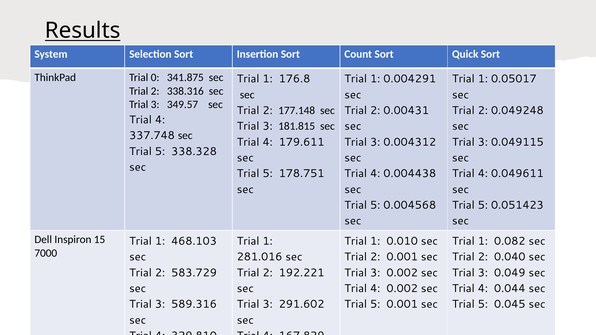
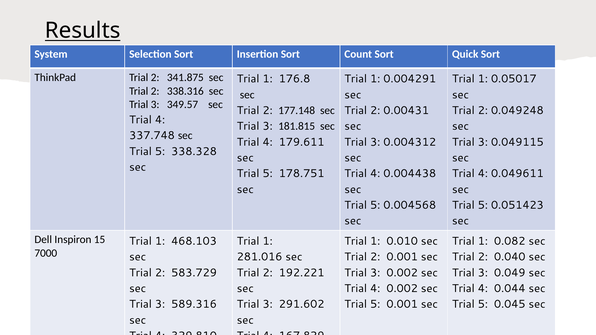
ThinkPad Trial 0: 0 -> 2
